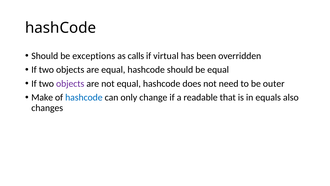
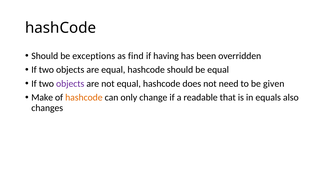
calls: calls -> find
virtual: virtual -> having
outer: outer -> given
hashcode at (84, 97) colour: blue -> orange
